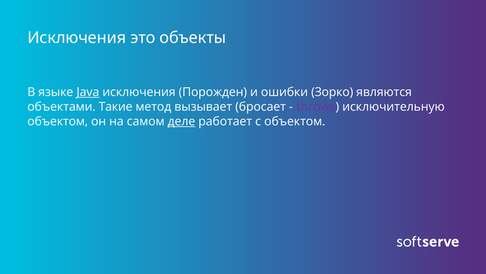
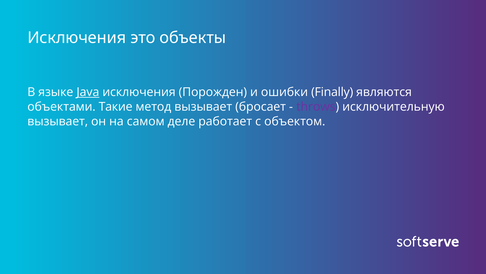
Зорко: Зорко -> Finally
объектом at (58, 121): объектом -> вызывает
деле underline: present -> none
